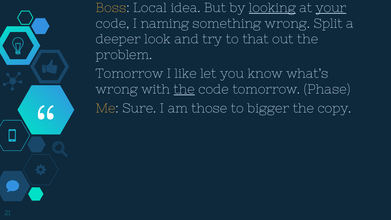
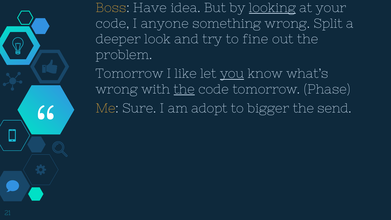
Local: Local -> Have
your underline: present -> none
naming: naming -> anyone
that: that -> fine
you underline: none -> present
those: those -> adopt
copy: copy -> send
